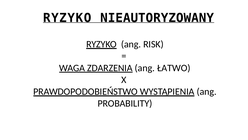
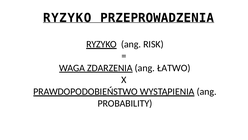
NIEAUTORYZOWANY: NIEAUTORYZOWANY -> PRZEPROWADZENIA
